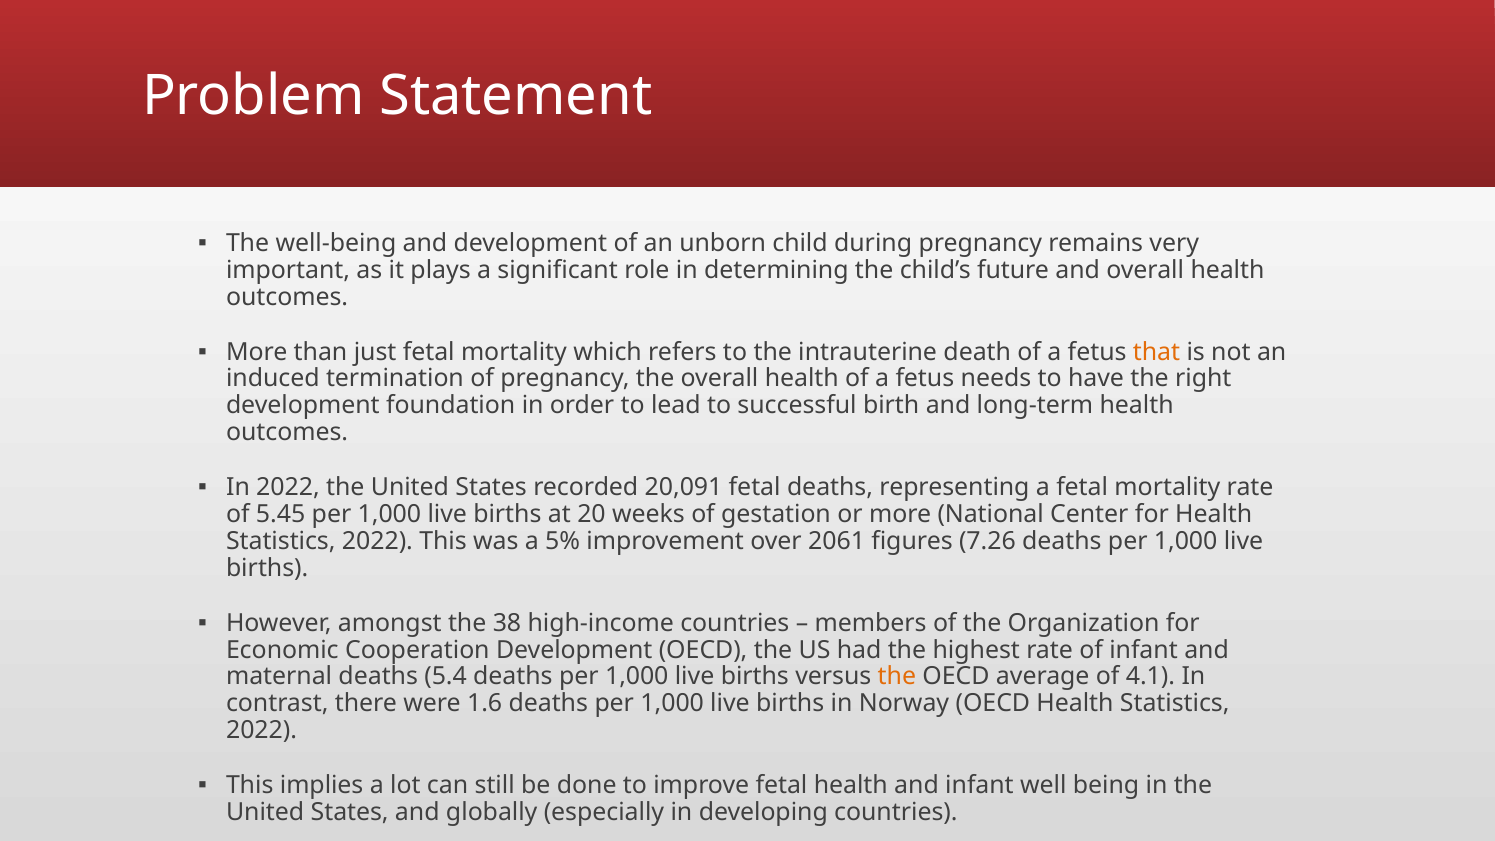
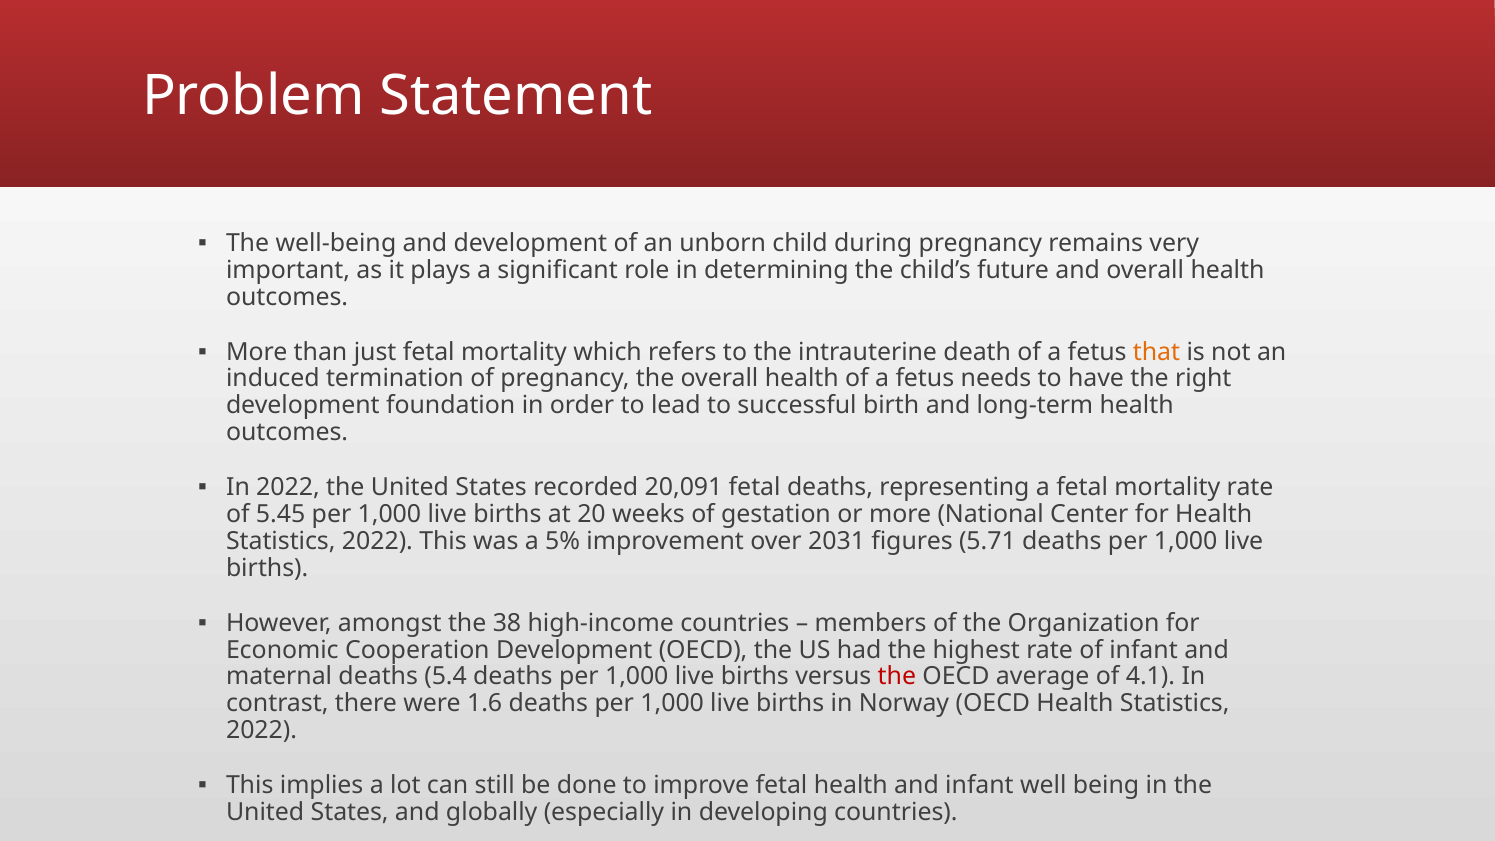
2061: 2061 -> 2031
7.26: 7.26 -> 5.71
the at (897, 677) colour: orange -> red
